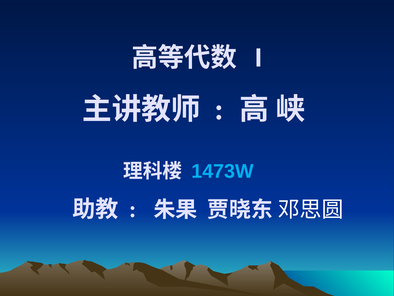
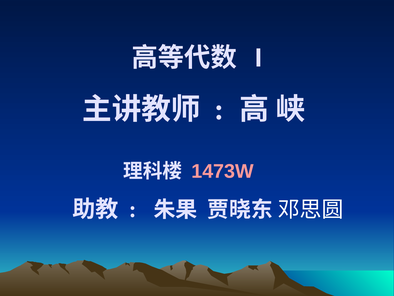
1473W colour: light blue -> pink
